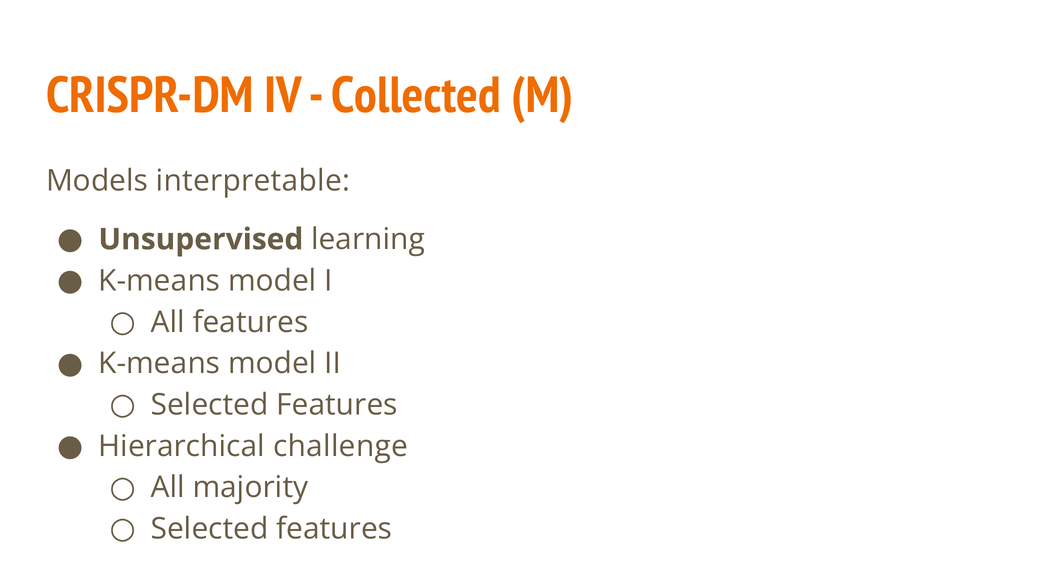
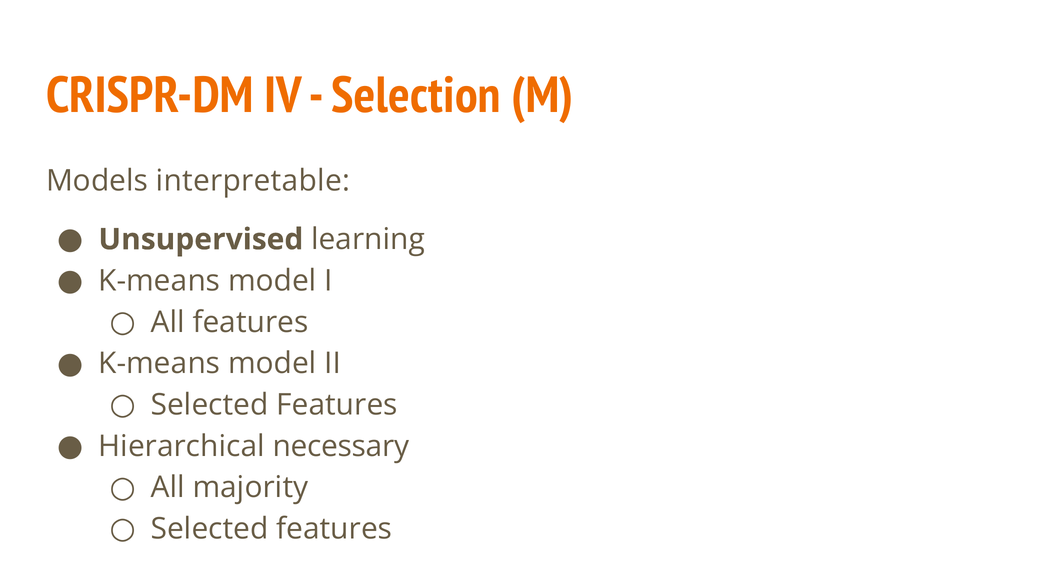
Collected: Collected -> Selection
challenge: challenge -> necessary
